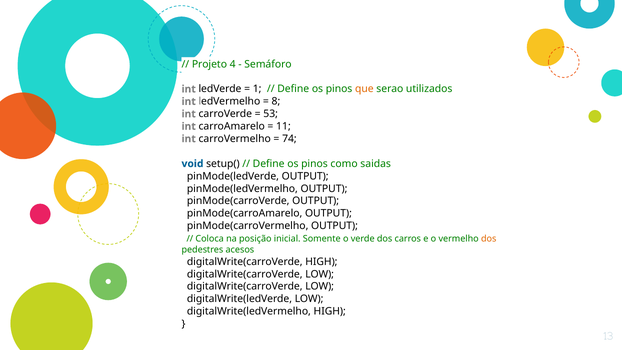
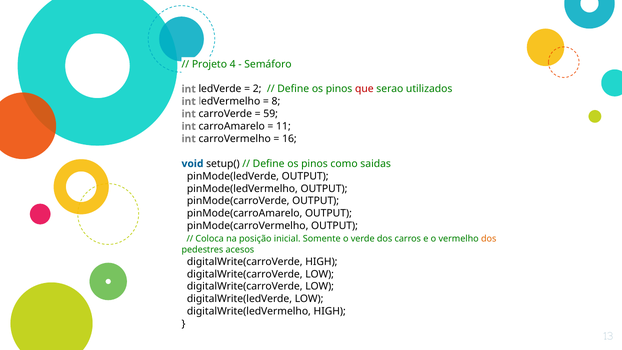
1: 1 -> 2
que colour: orange -> red
53: 53 -> 59
74: 74 -> 16
